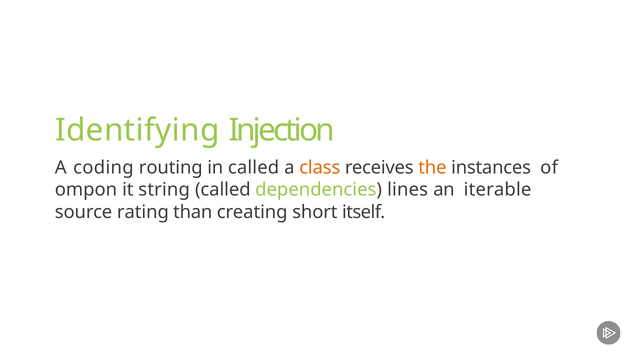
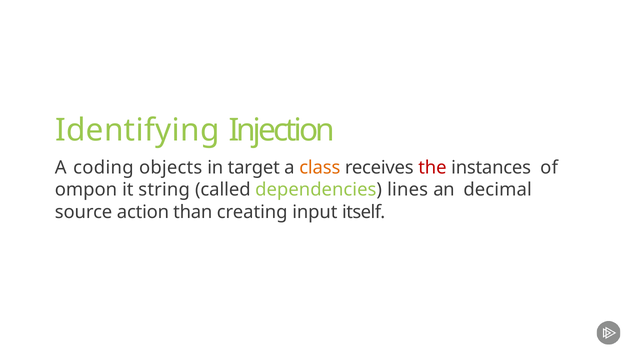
routing: routing -> objects
in called: called -> target
the colour: orange -> red
iterable: iterable -> decimal
rating: rating -> action
short: short -> input
